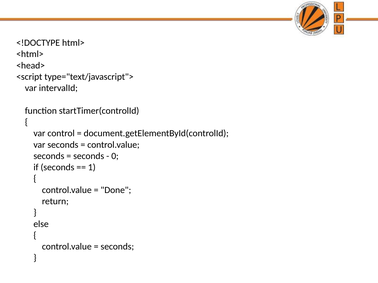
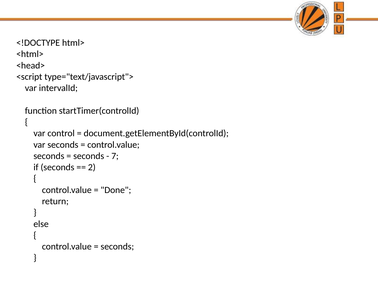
0: 0 -> 7
1: 1 -> 2
